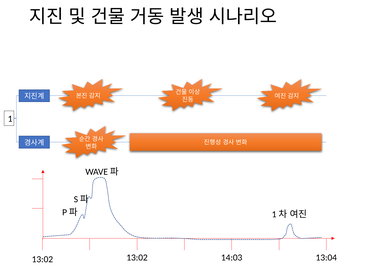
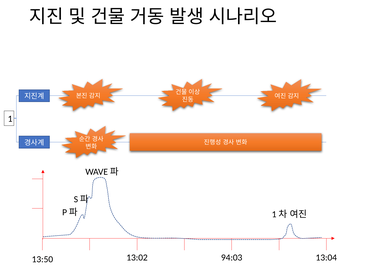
13:02 at (42, 260): 13:02 -> 13:50
14:03: 14:03 -> 94:03
